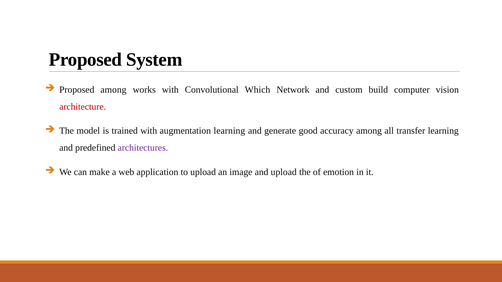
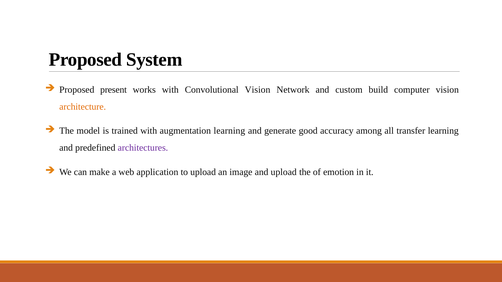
Proposed among: among -> present
Convolutional Which: Which -> Vision
architecture colour: red -> orange
